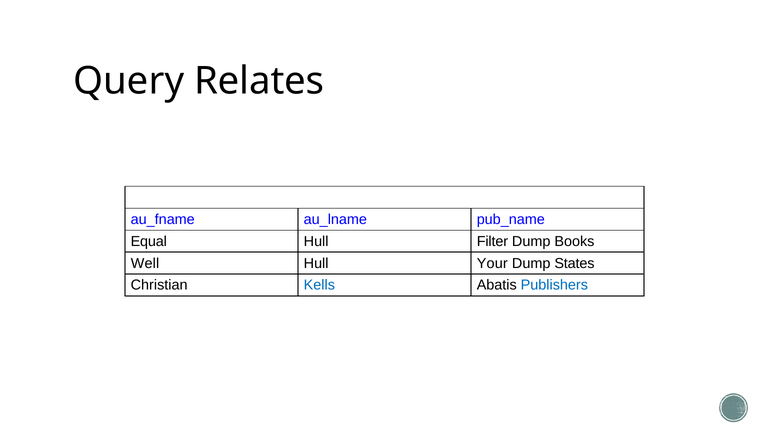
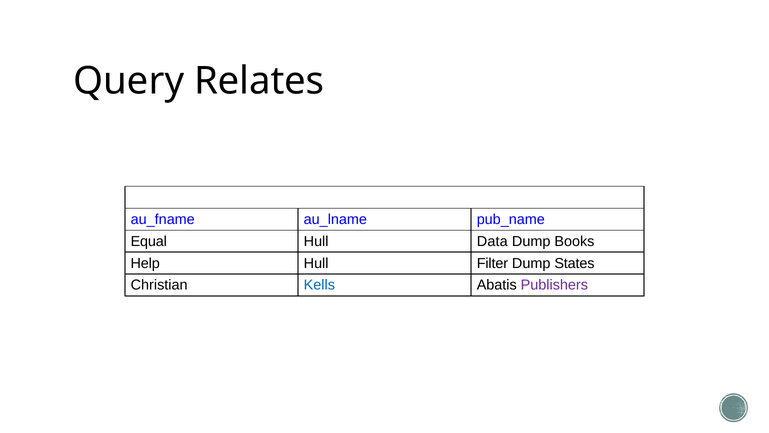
Filter: Filter -> Data
Well: Well -> Help
Your: Your -> Filter
Publishers colour: blue -> purple
